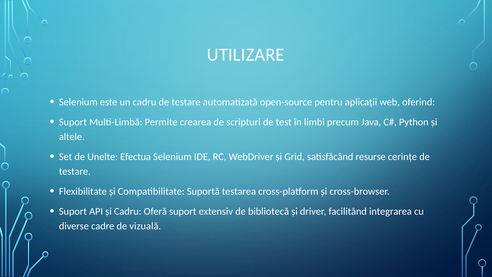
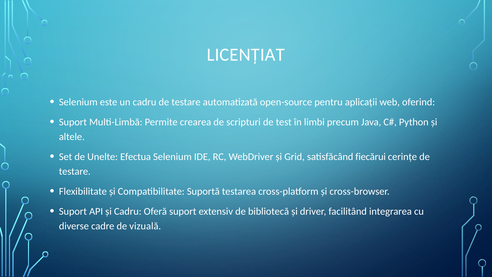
UTILIZARE: UTILIZARE -> LICENȚIAT
resurse: resurse -> fiecărui
